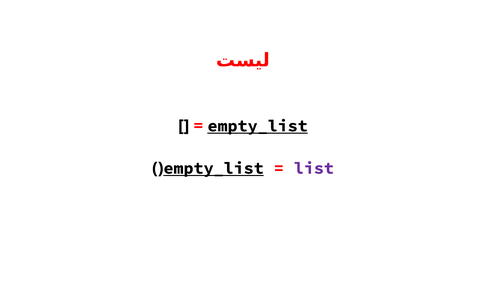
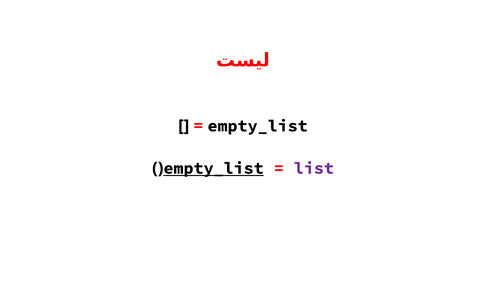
empty_list at (258, 126) underline: present -> none
